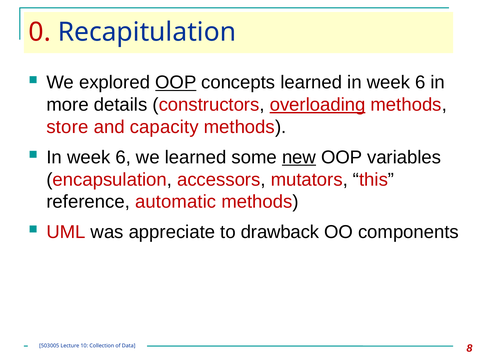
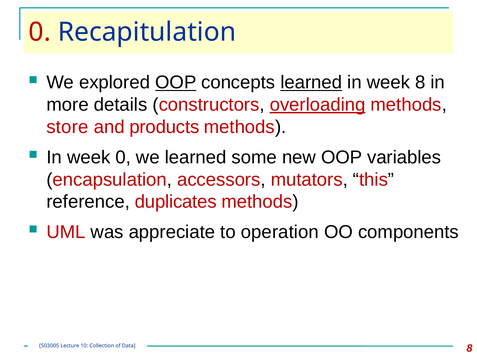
learned at (311, 82) underline: none -> present
6 at (420, 82): 6 -> 8
capacity: capacity -> products
6 at (123, 157): 6 -> 0
new underline: present -> none
automatic: automatic -> duplicates
drawback: drawback -> operation
